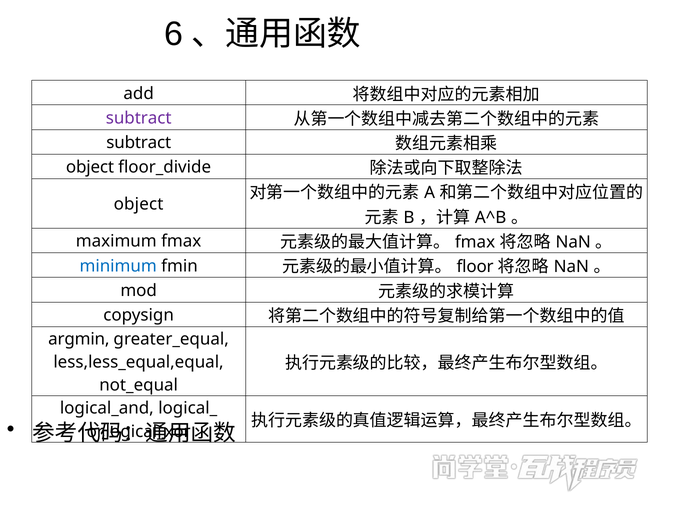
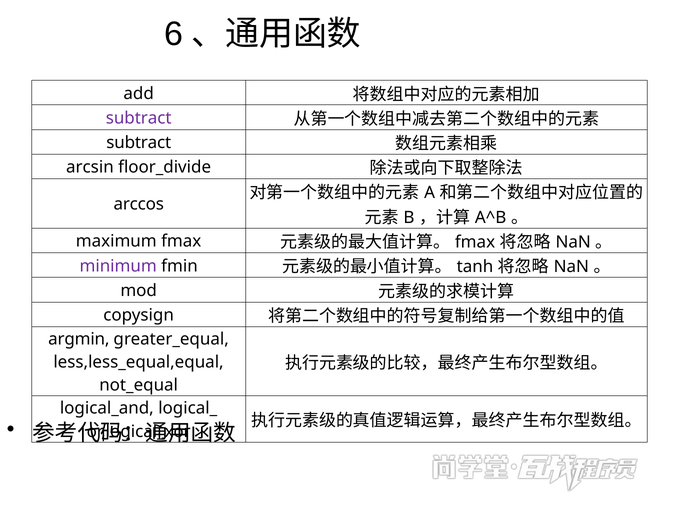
object at (90, 167): object -> arcsin
object at (139, 204): object -> arccos
minimum colour: blue -> purple
floor: floor -> tanh
